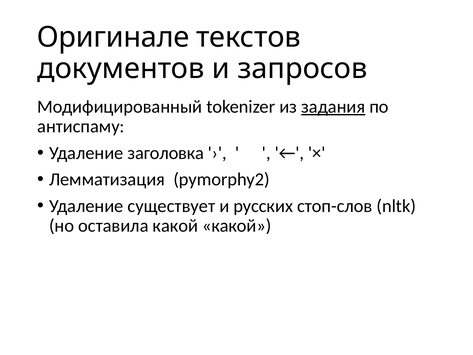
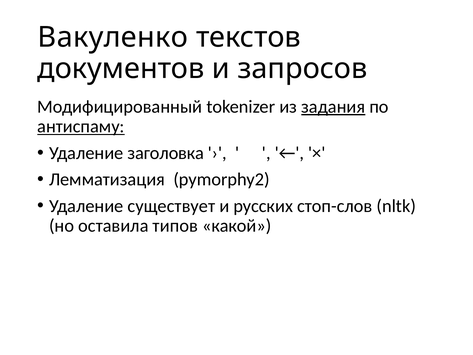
Оригинале: Оригинале -> Вакуленко
антиспаму underline: none -> present
оставила какой: какой -> типов
